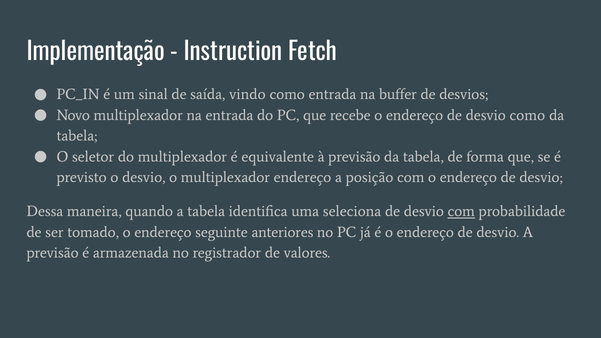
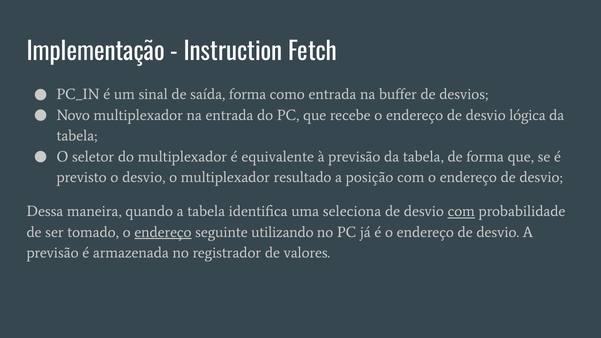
saída vindo: vindo -> forma
desvio como: como -> lógica
multiplexador endereço: endereço -> resultado
endereço at (163, 232) underline: none -> present
anteriores: anteriores -> utilizando
